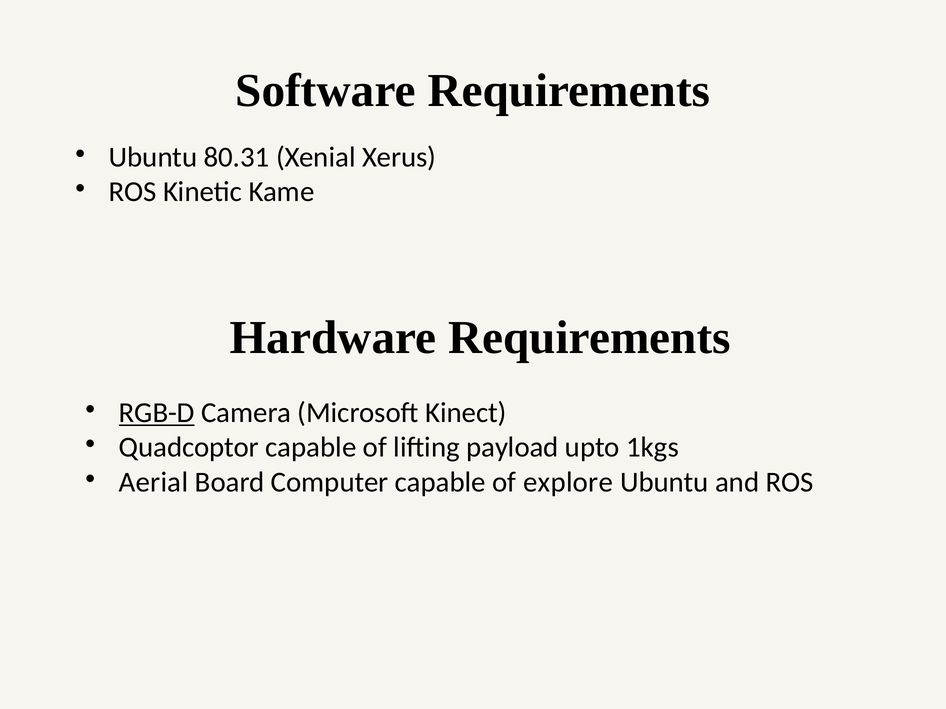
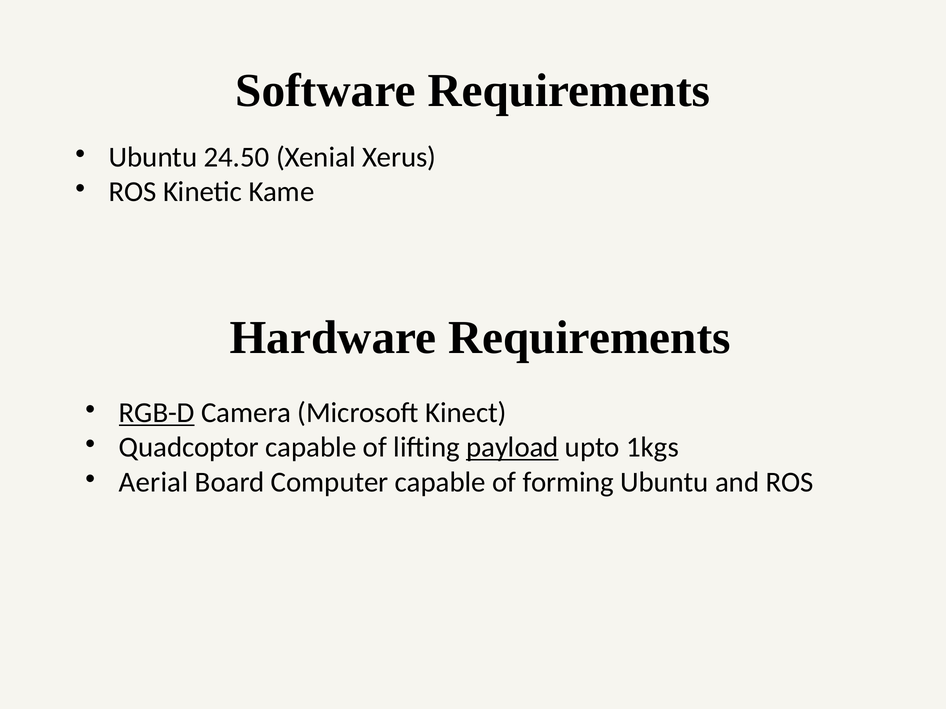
80.31: 80.31 -> 24.50
payload underline: none -> present
explore: explore -> forming
